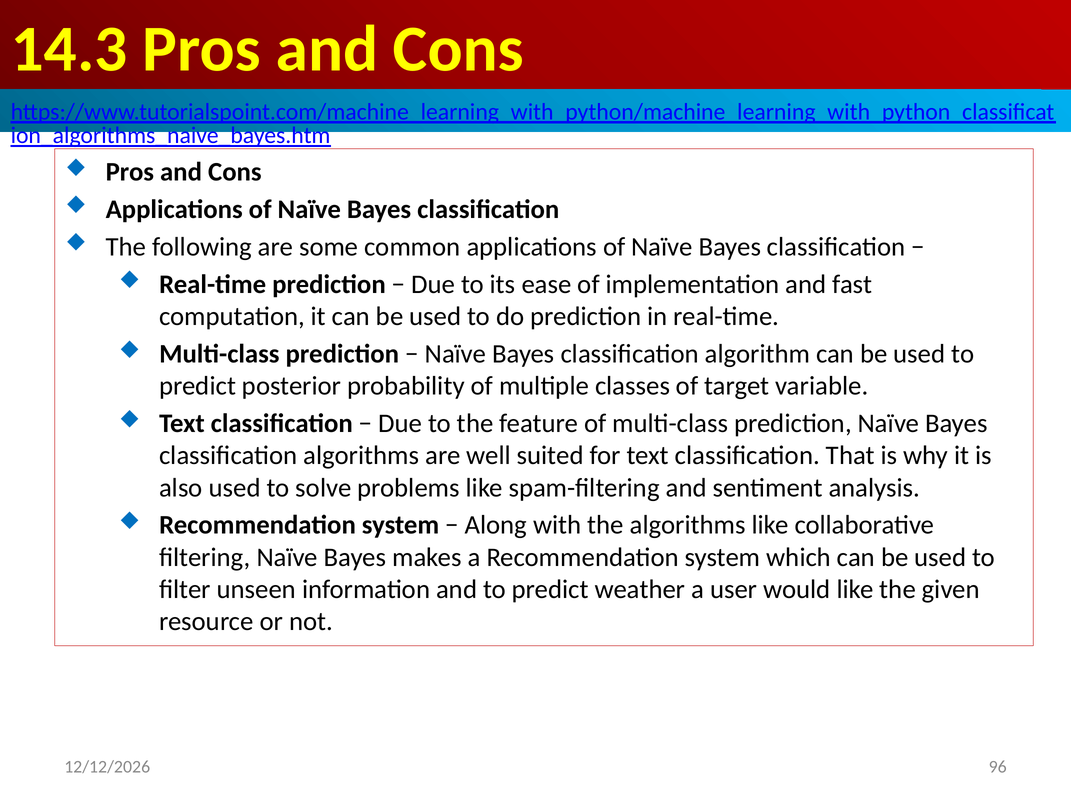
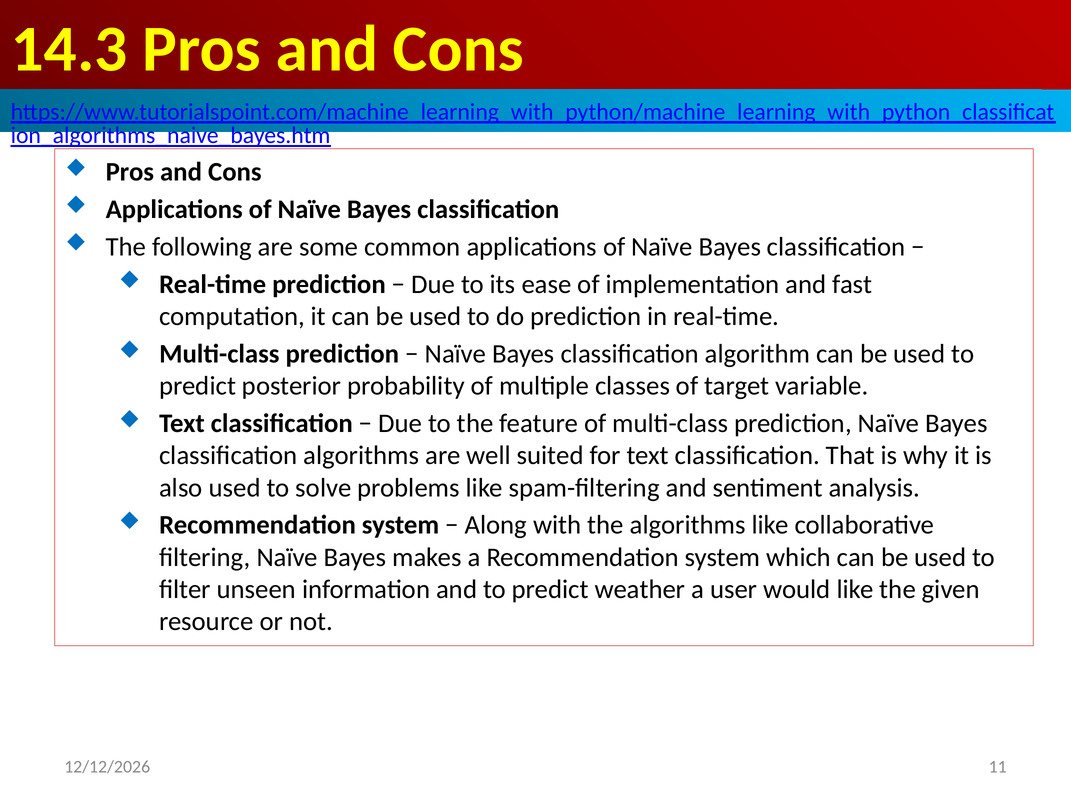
96: 96 -> 11
